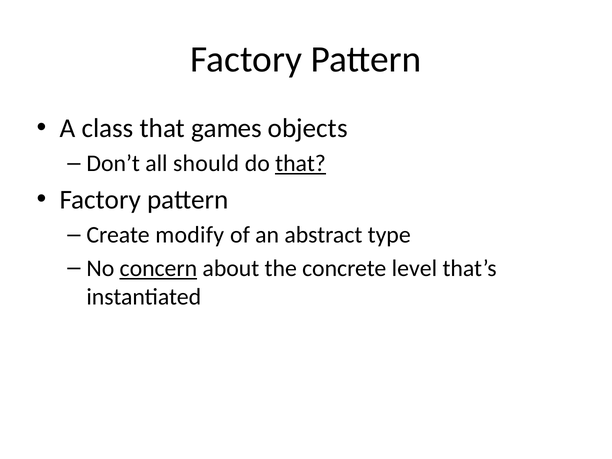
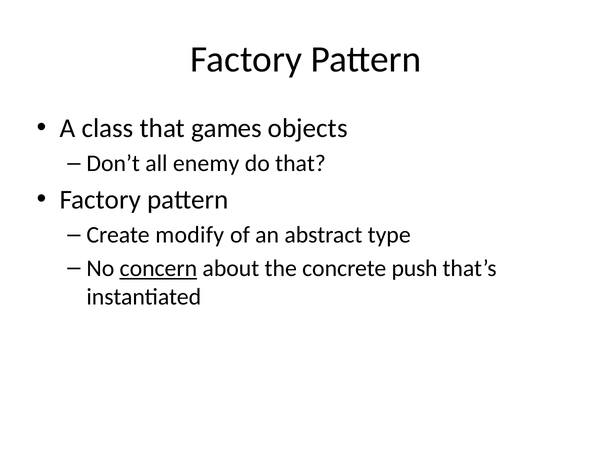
should: should -> enemy
that at (301, 164) underline: present -> none
level: level -> push
